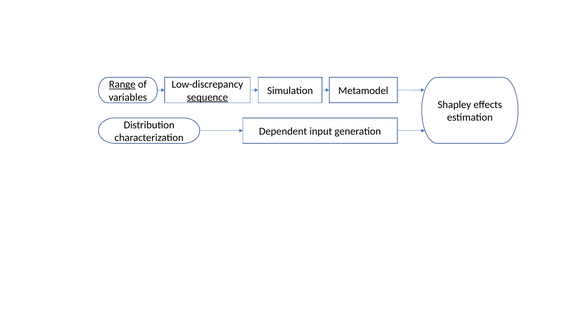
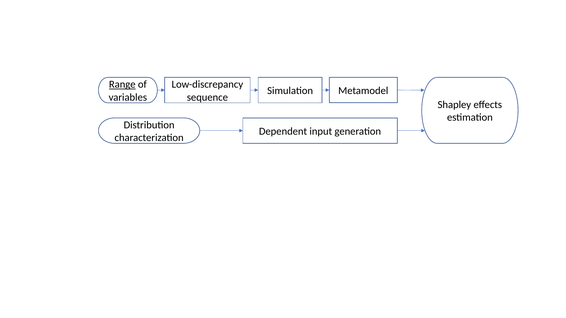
sequence underline: present -> none
